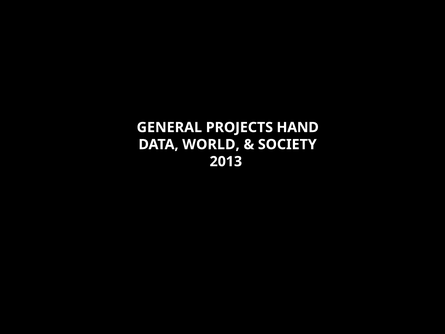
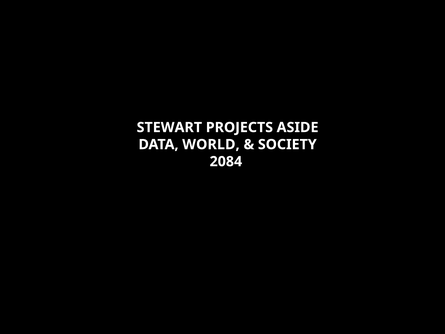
GENERAL: GENERAL -> STEWART
HAND: HAND -> ASIDE
2013: 2013 -> 2084
